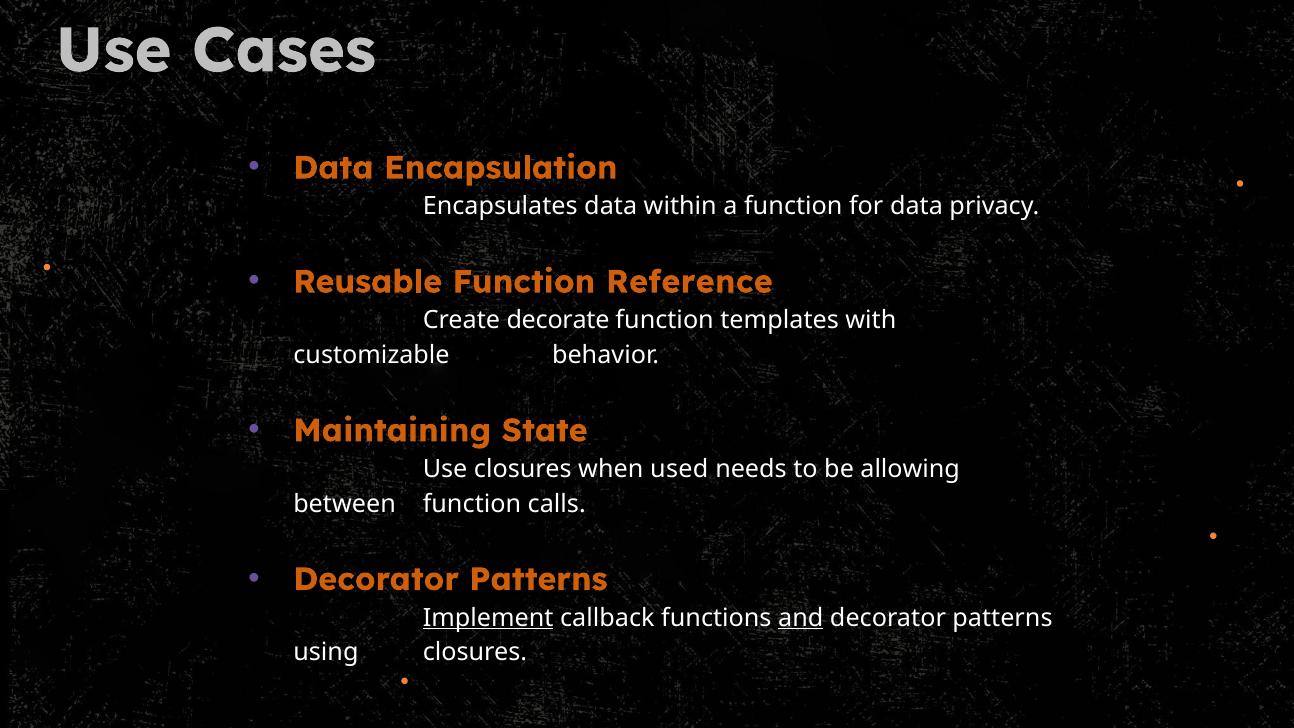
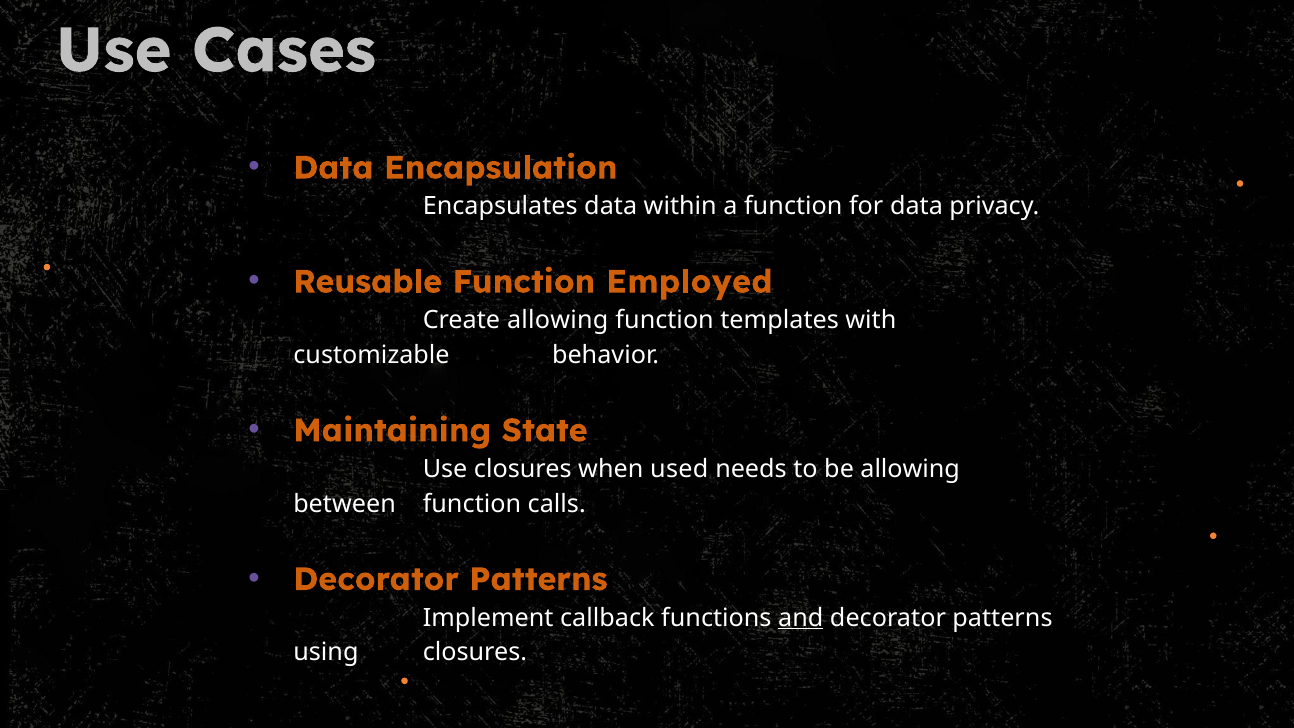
Reference: Reference -> Employed
Create decorate: decorate -> allowing
Implement underline: present -> none
